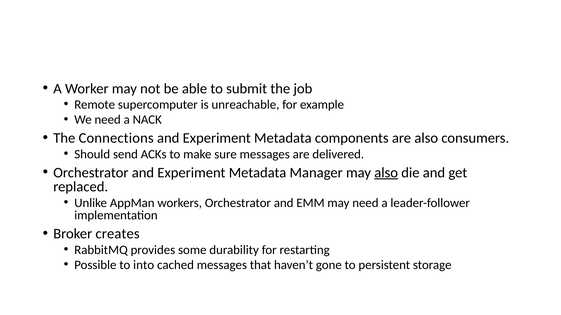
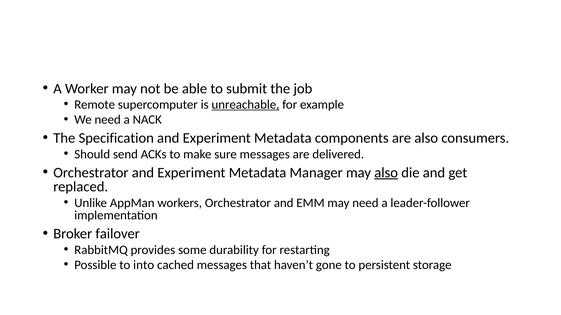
unreachable underline: none -> present
Connections: Connections -> Specification
creates: creates -> failover
